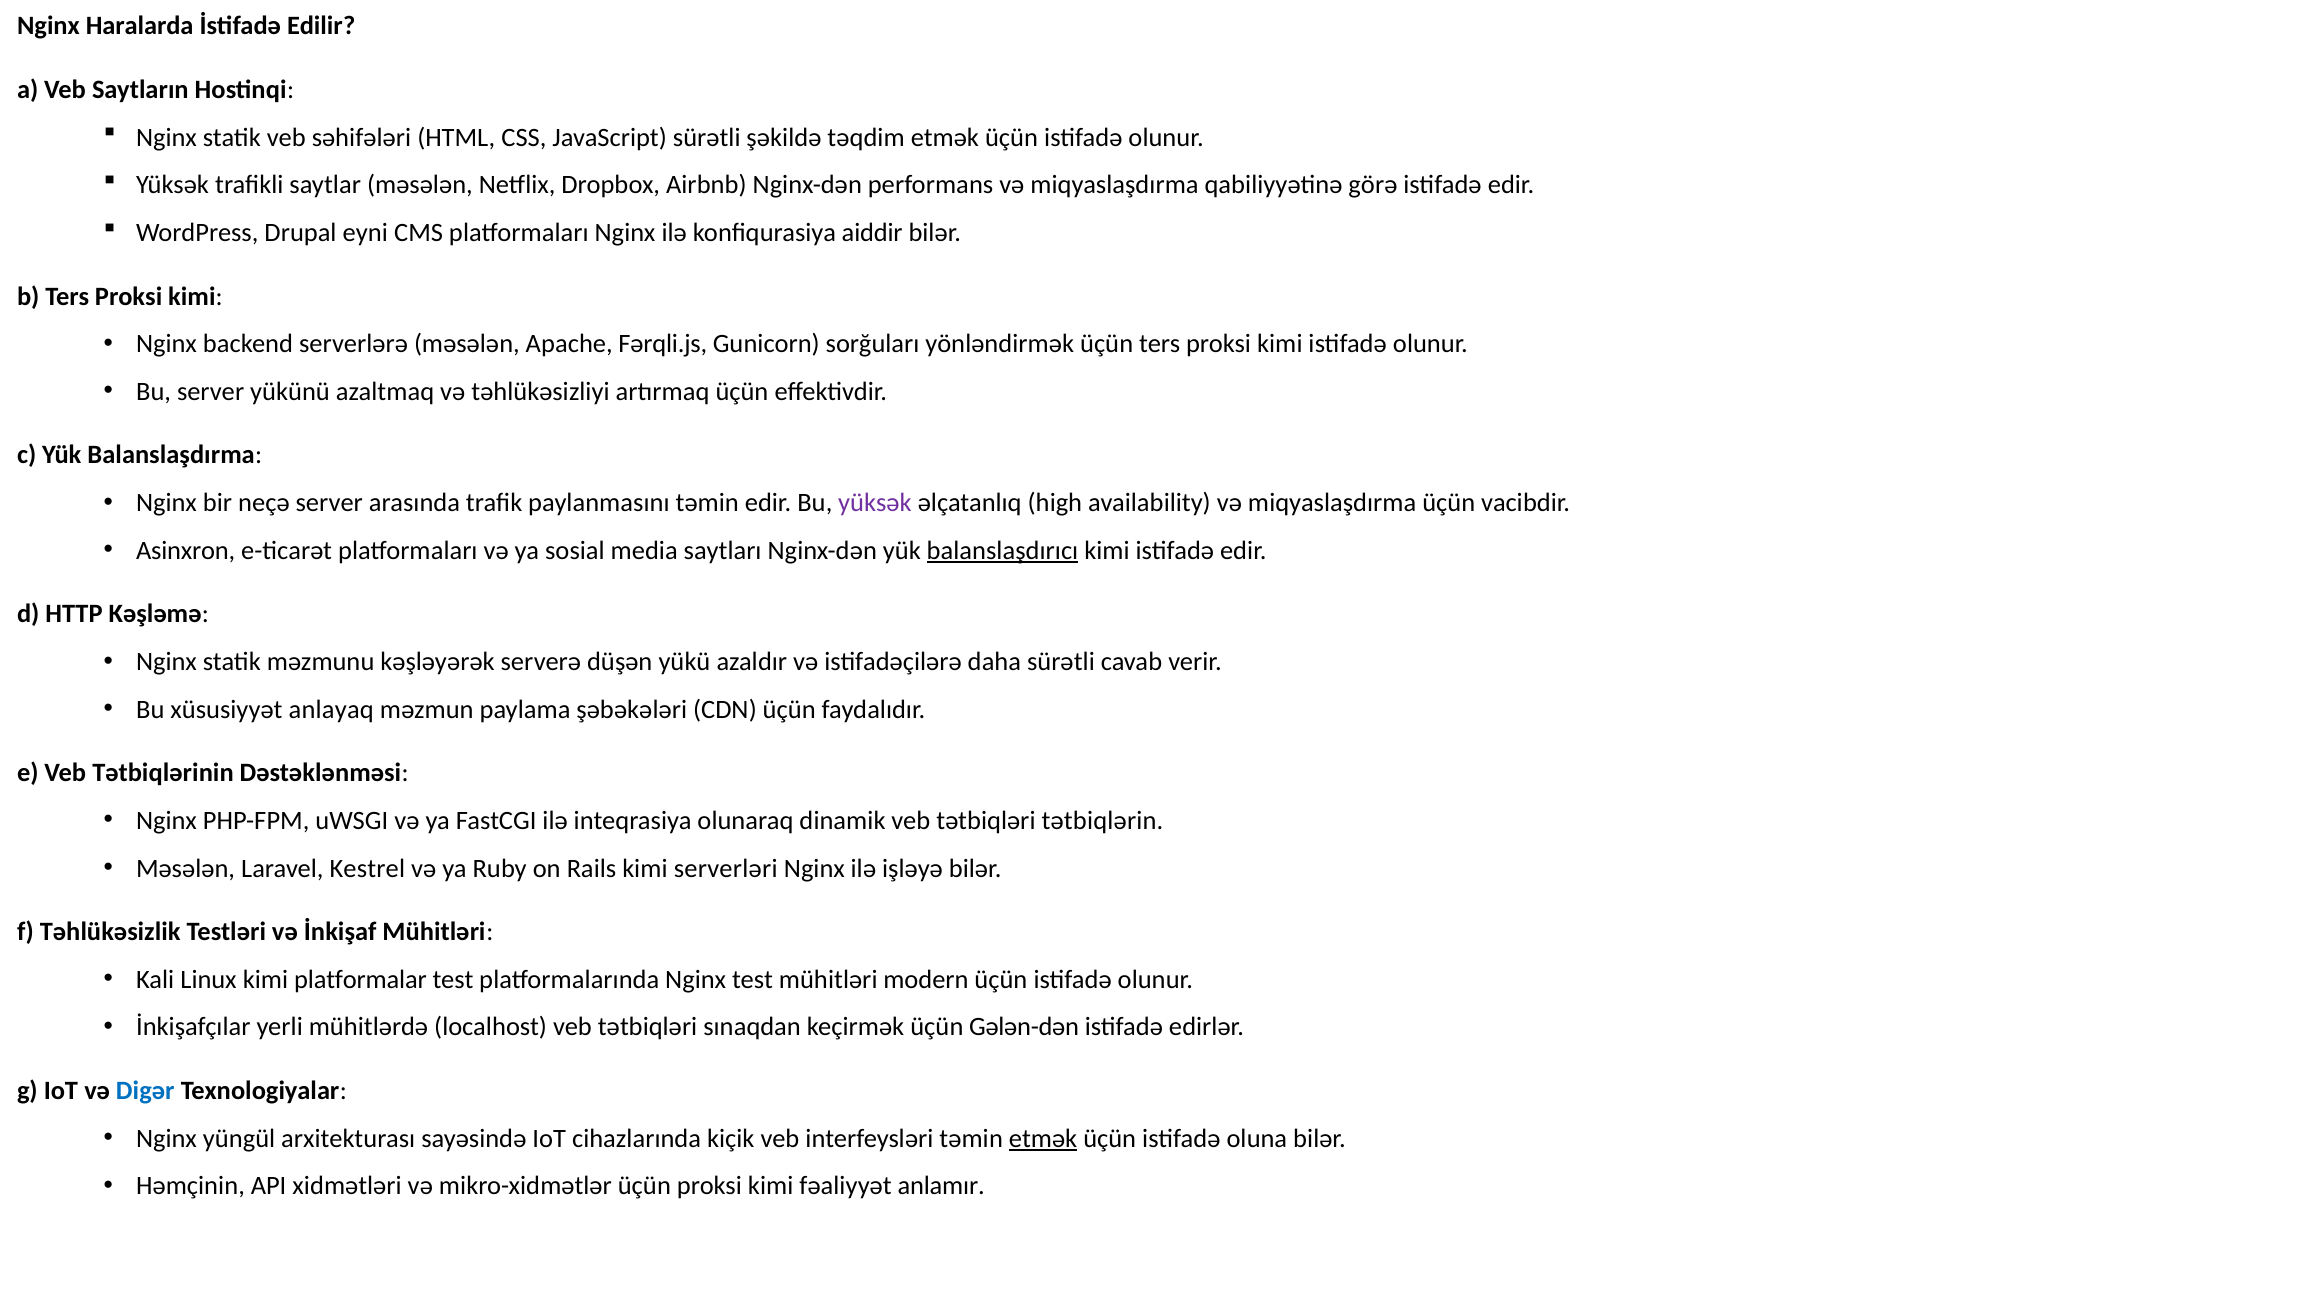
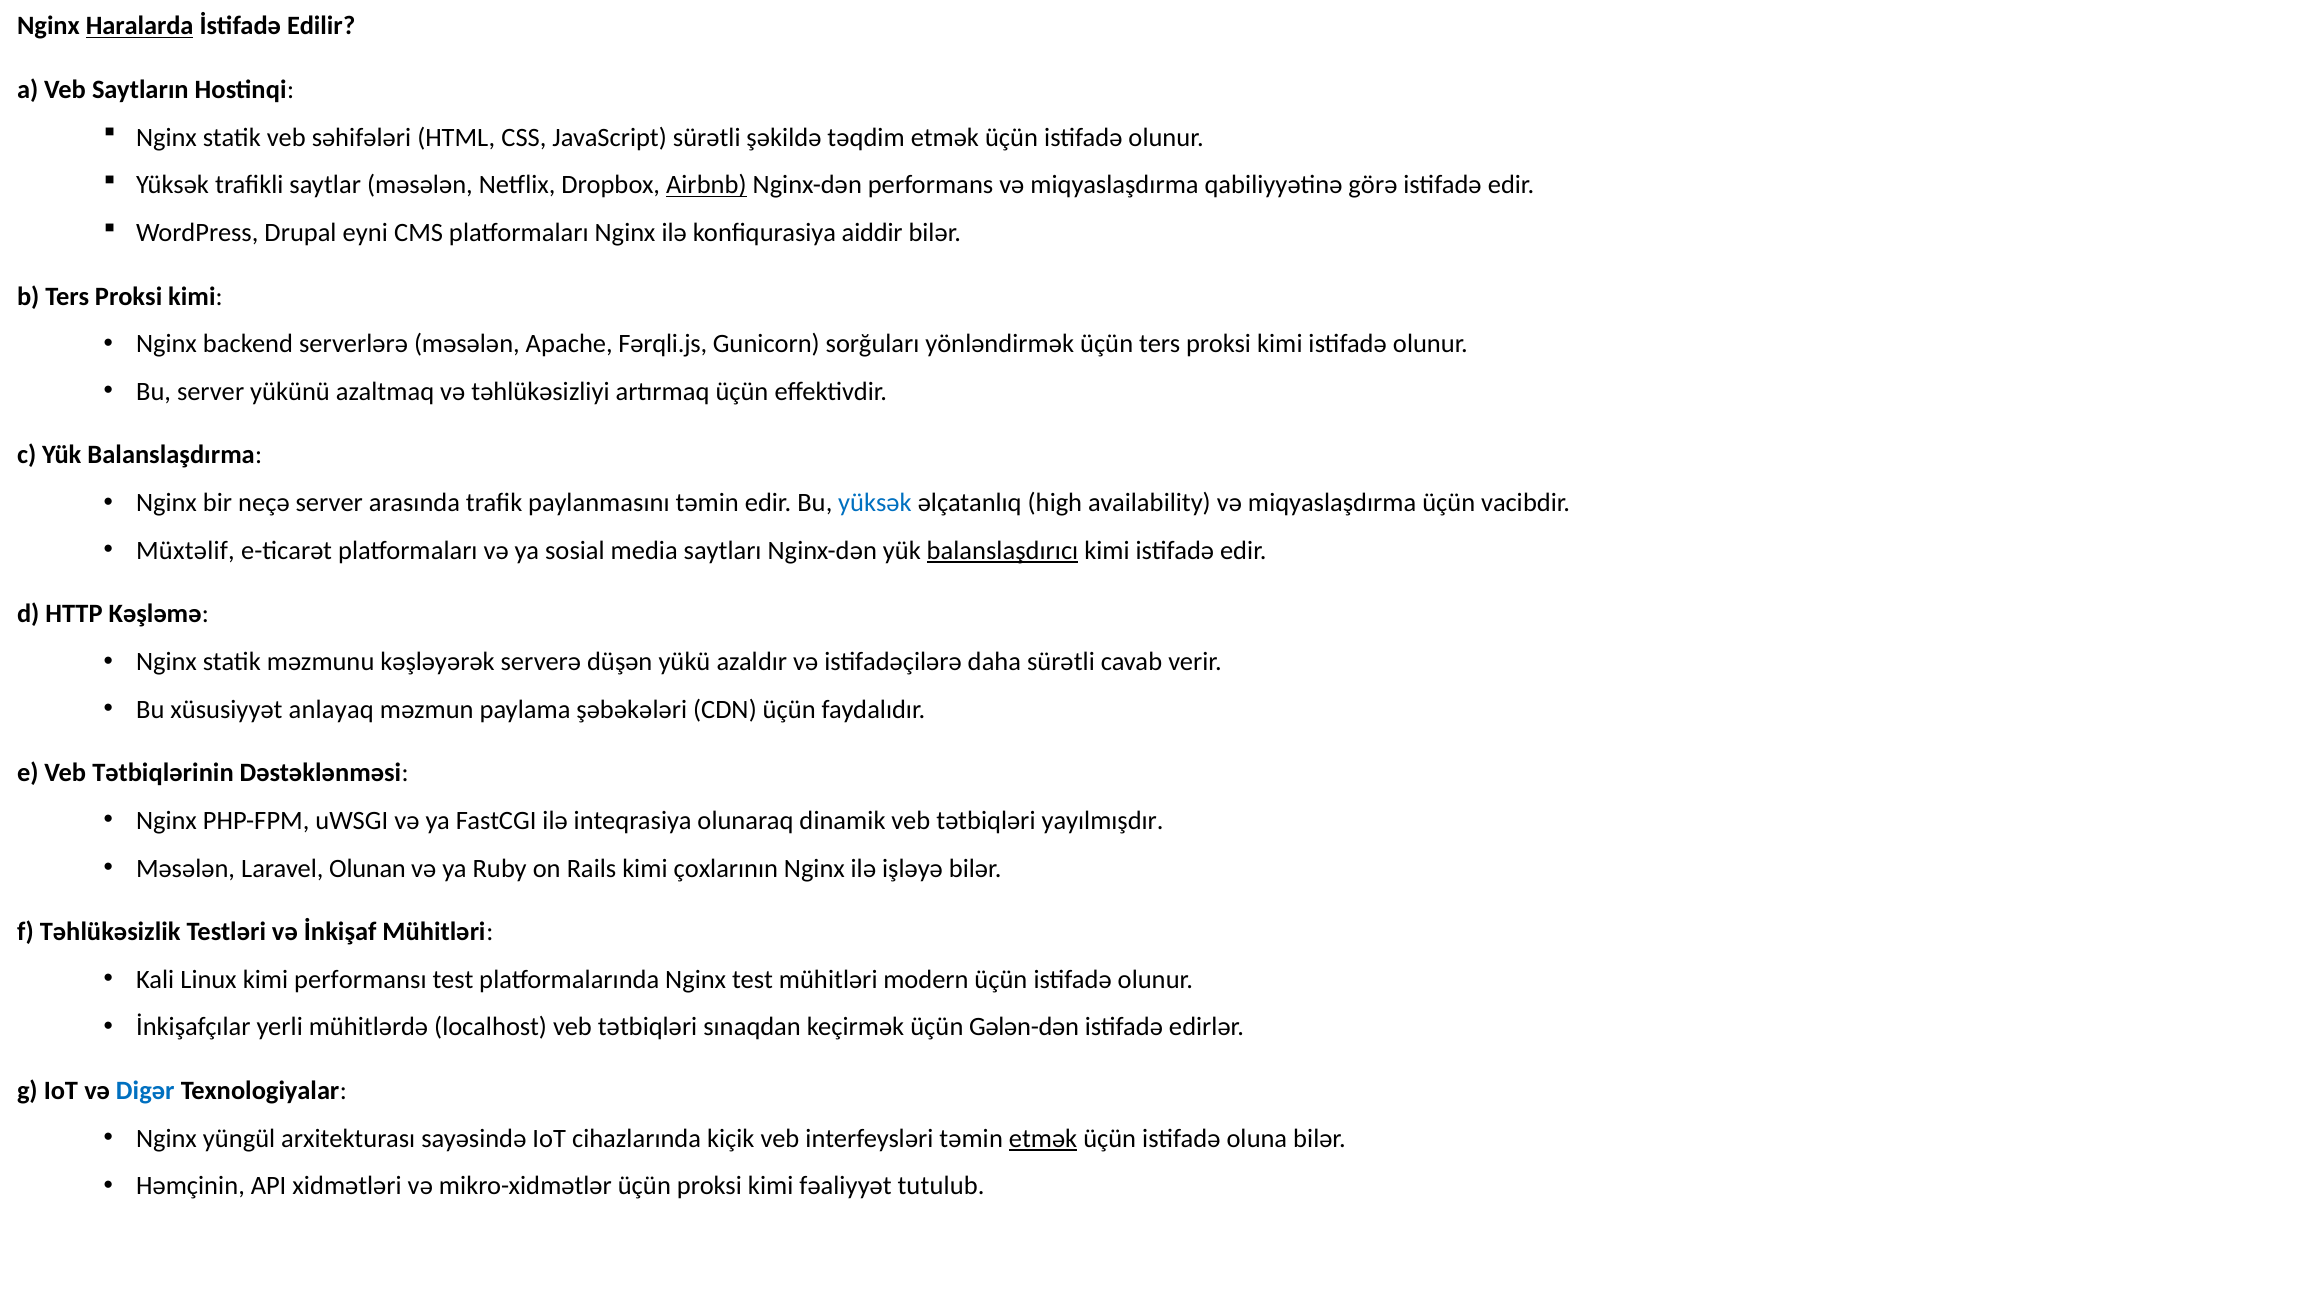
Haralarda underline: none -> present
Airbnb underline: none -> present
yüksək at (875, 503) colour: purple -> blue
Asinxron: Asinxron -> Müxtəlif
tətbiqlərin: tətbiqlərin -> yayılmışdır
Kestrel: Kestrel -> Olunan
serverləri: serverləri -> çoxlarının
platformalar: platformalar -> performansı
anlamır: anlamır -> tutulub
